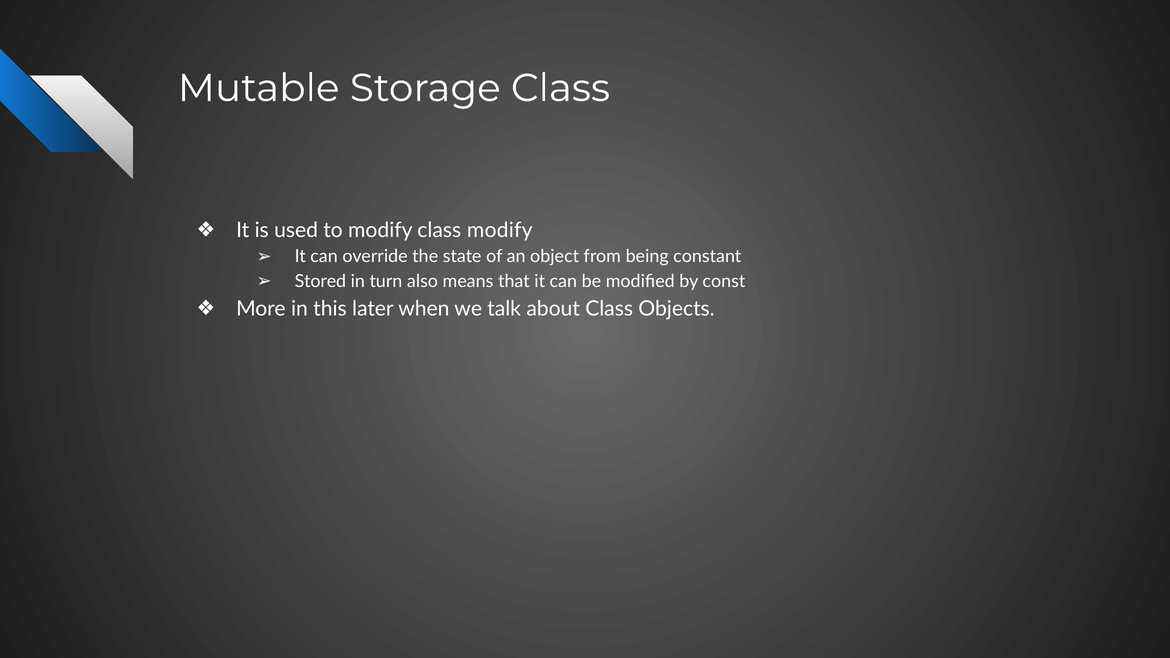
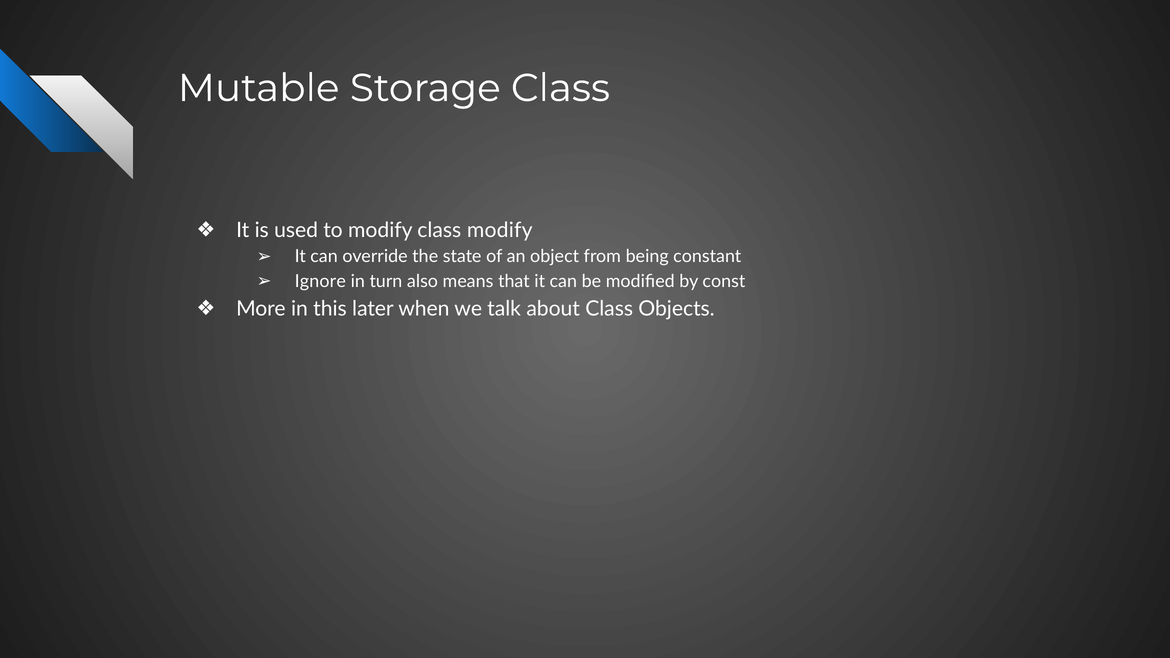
Stored: Stored -> Ignore
